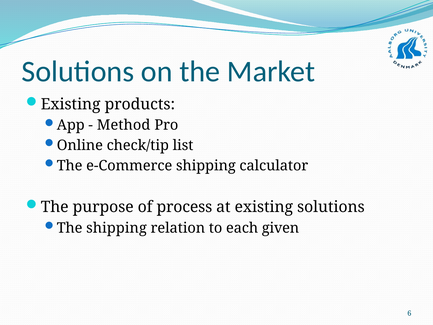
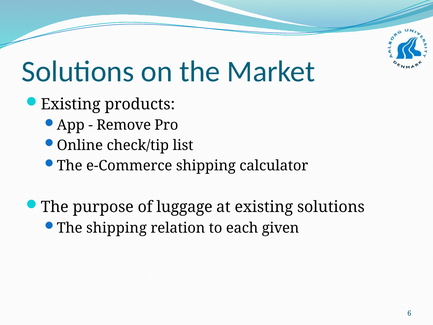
Method: Method -> Remove
process: process -> luggage
